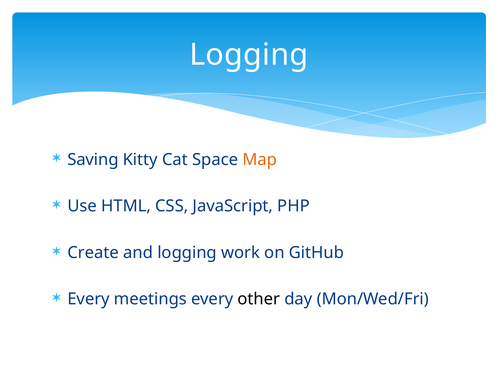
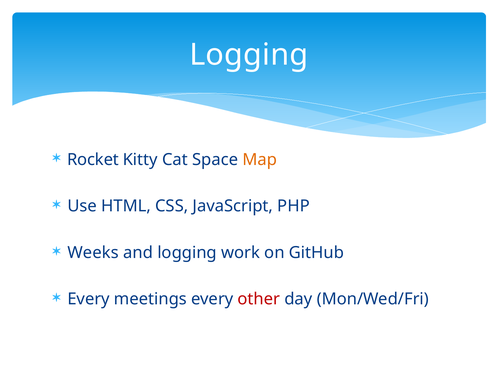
Saving: Saving -> Rocket
Create: Create -> Weeks
other colour: black -> red
